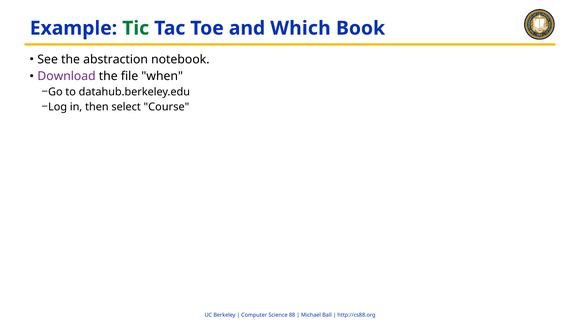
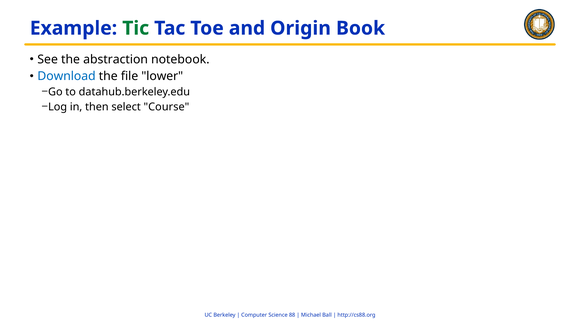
Which: Which -> Origin
Download colour: purple -> blue
when: when -> lower
